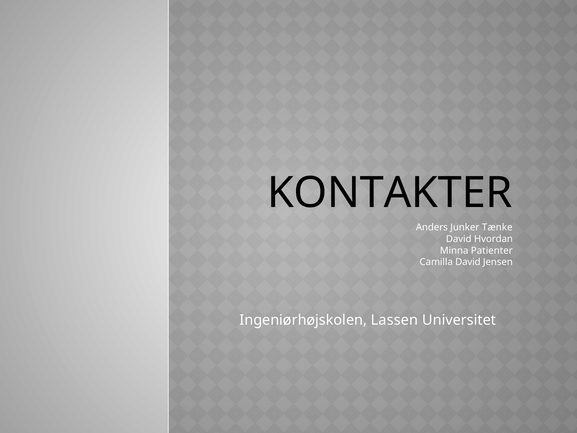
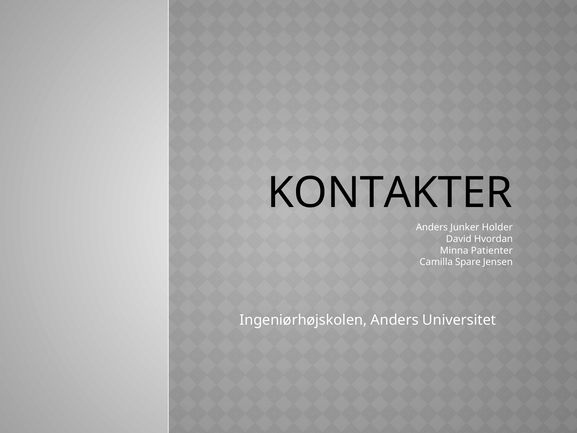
Tænke: Tænke -> Holder
Camilla David: David -> Spare
Ingeniørhøjskolen Lassen: Lassen -> Anders
